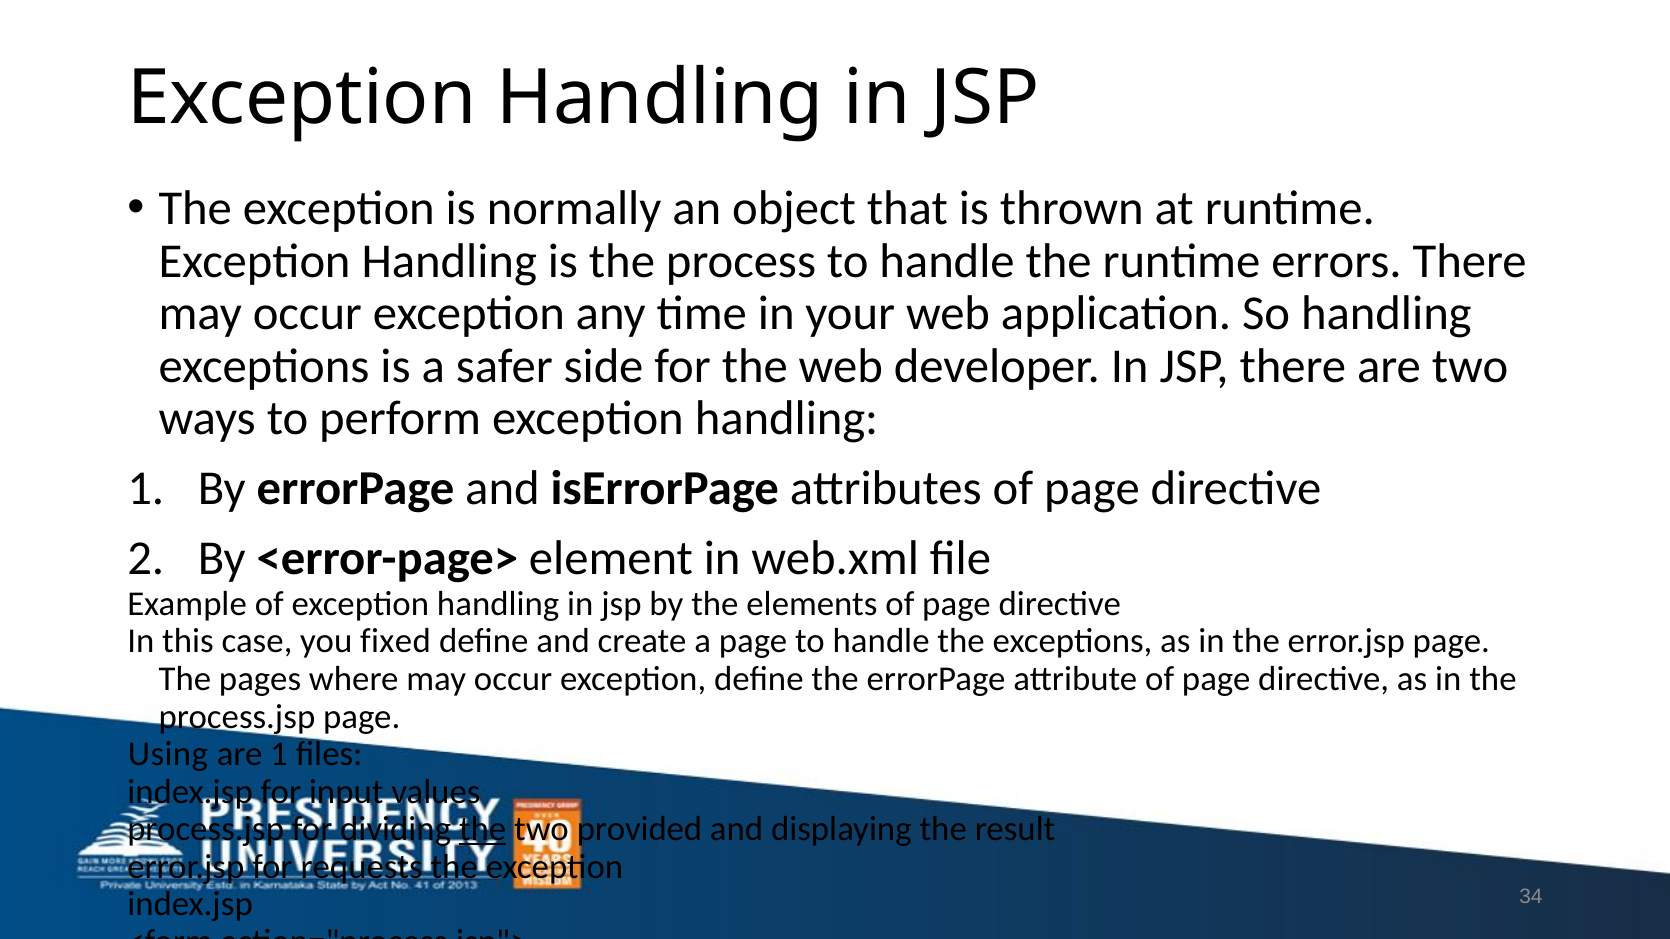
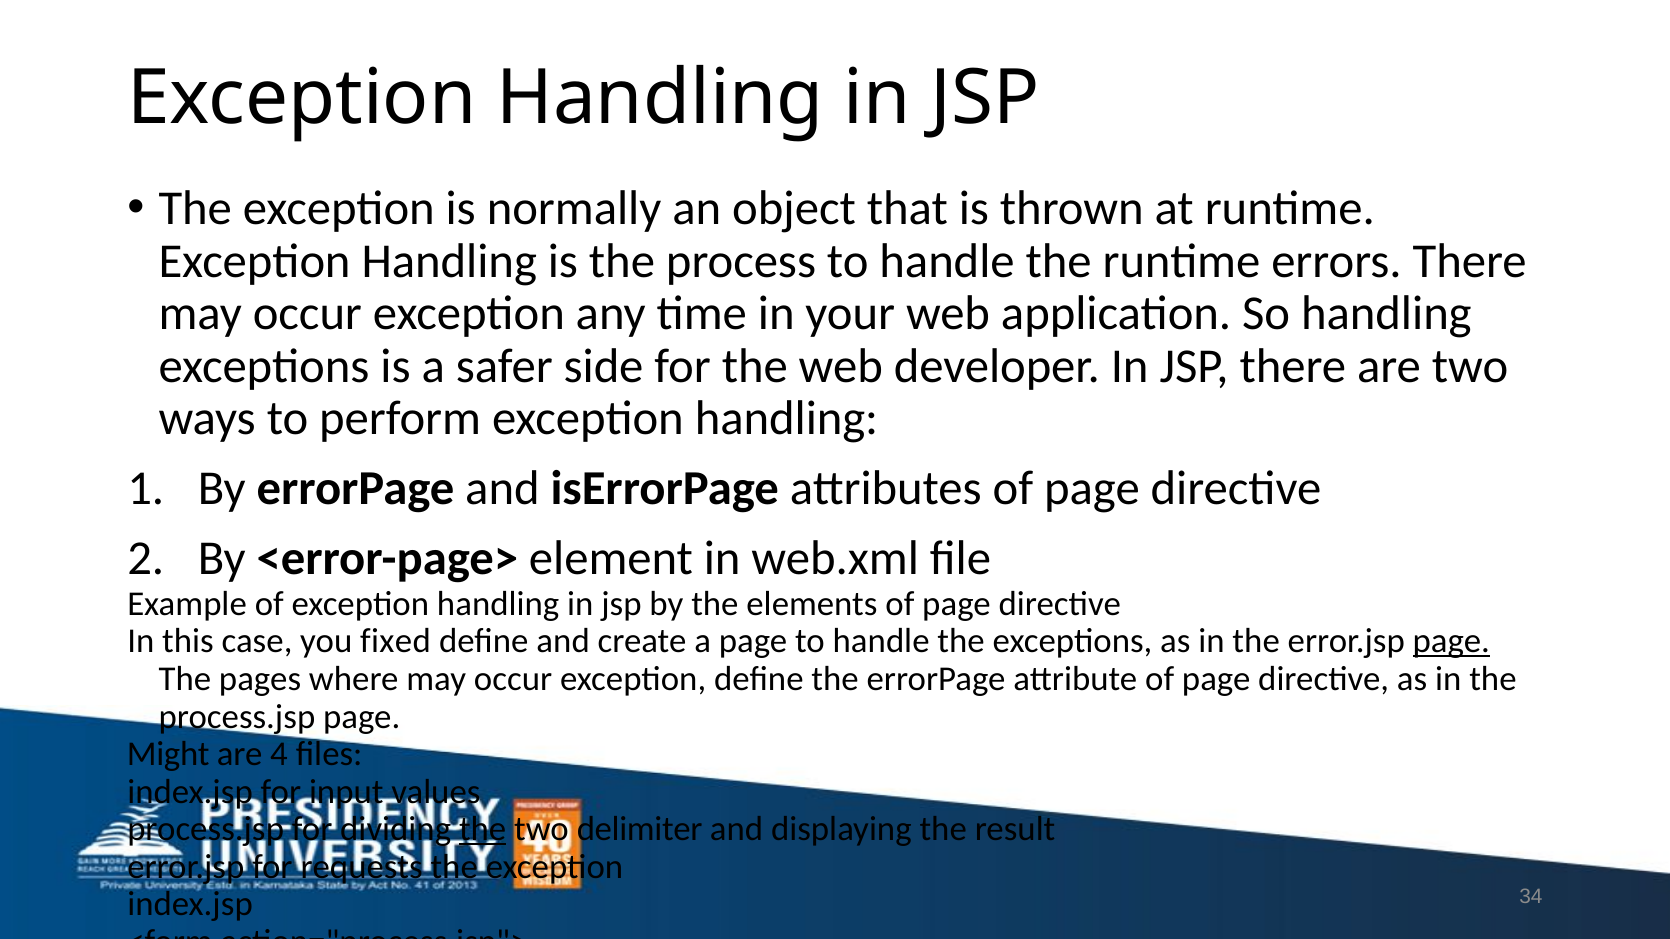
page at (1451, 642) underline: none -> present
Using: Using -> Might
are 1: 1 -> 4
provided: provided -> delimiter
